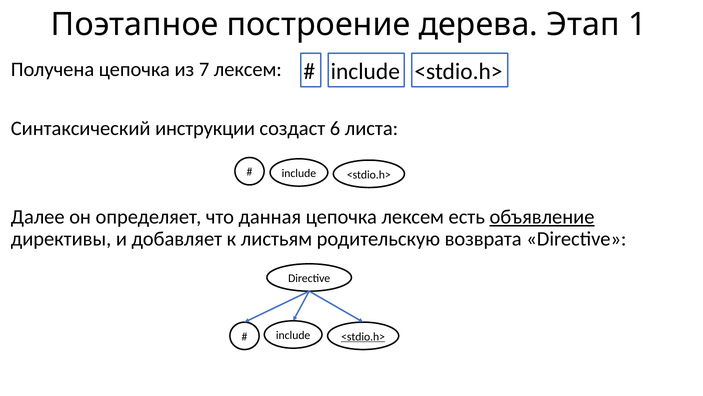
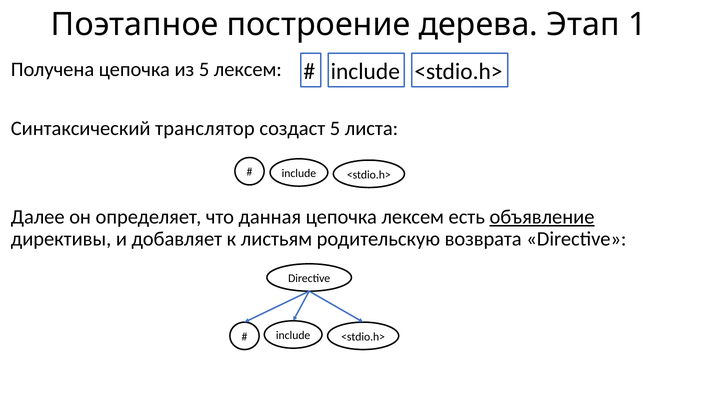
из 7: 7 -> 5
инструкции: инструкции -> транслятор
создаст 6: 6 -> 5
<stdio.h> at (363, 336) underline: present -> none
